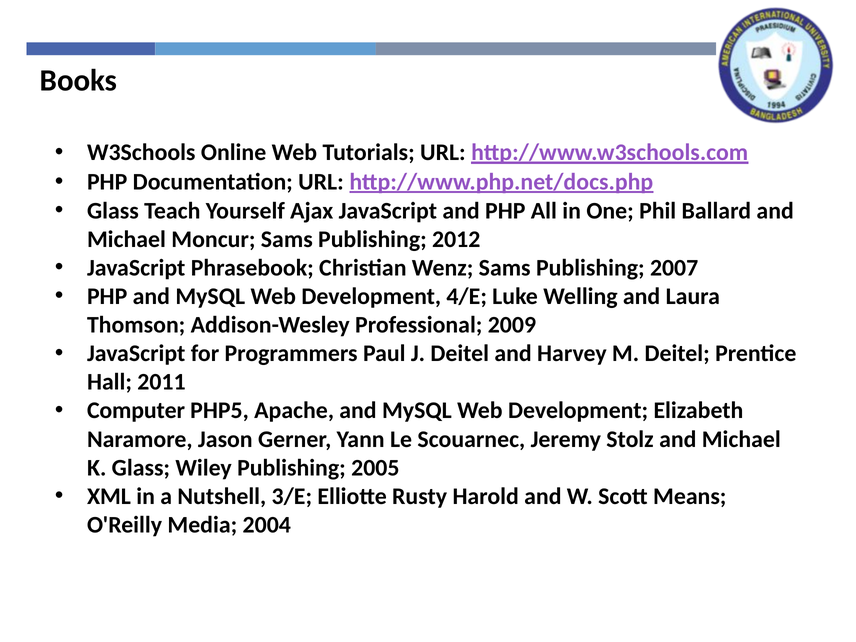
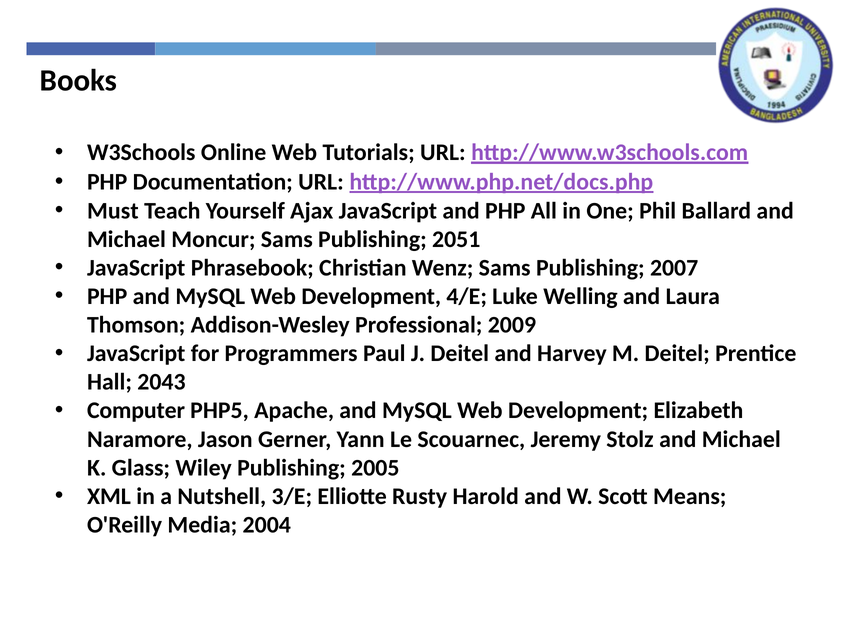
Glass at (113, 211): Glass -> Must
2012: 2012 -> 2051
2011: 2011 -> 2043
